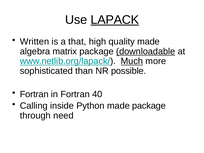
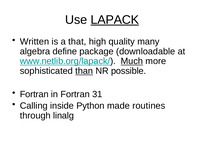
quality made: made -> many
matrix: matrix -> define
downloadable underline: present -> none
than underline: none -> present
40: 40 -> 31
made package: package -> routines
need: need -> linalg
